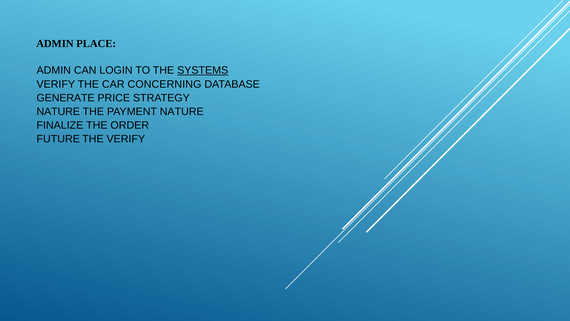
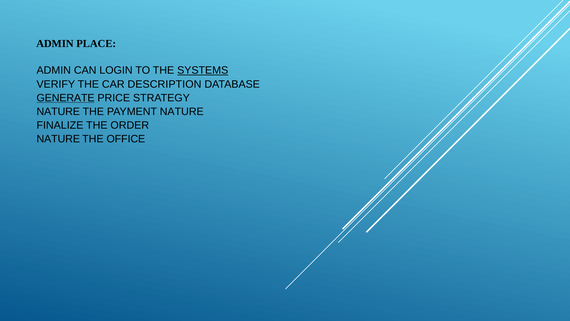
CONCERNING: CONCERNING -> DESCRIPTION
GENERATE underline: none -> present
FUTURE at (58, 139): FUTURE -> NATURE
THE VERIFY: VERIFY -> OFFICE
